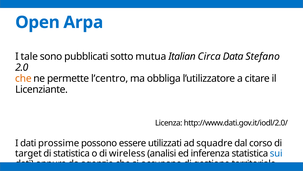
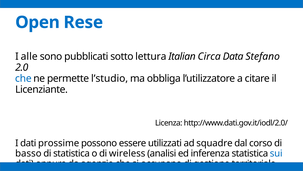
Arpa: Arpa -> Rese
tale: tale -> alle
mutua: mutua -> lettura
che at (23, 78) colour: orange -> blue
l’centro: l’centro -> l’studio
target: target -> basso
